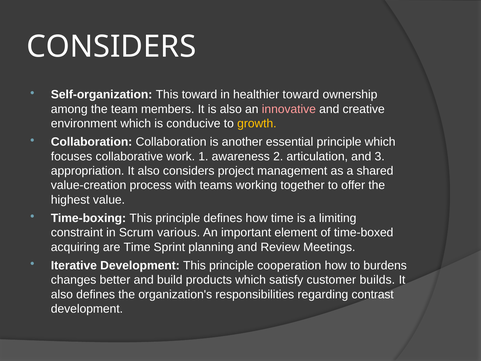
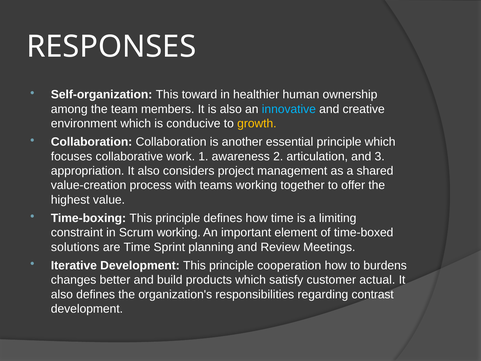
CONSIDERS at (111, 47): CONSIDERS -> RESPONSES
healthier toward: toward -> human
innovative colour: pink -> light blue
Scrum various: various -> working
acquiring: acquiring -> solutions
builds: builds -> actual
